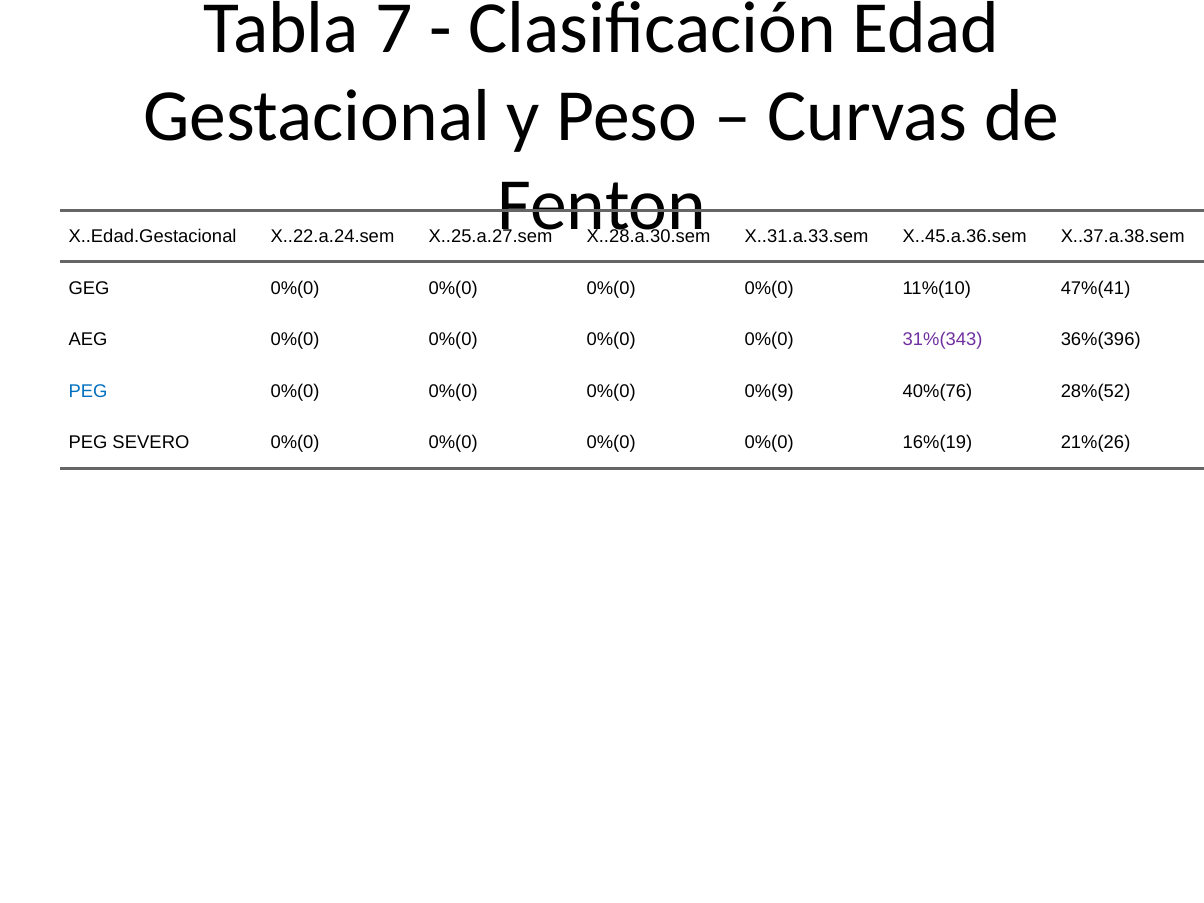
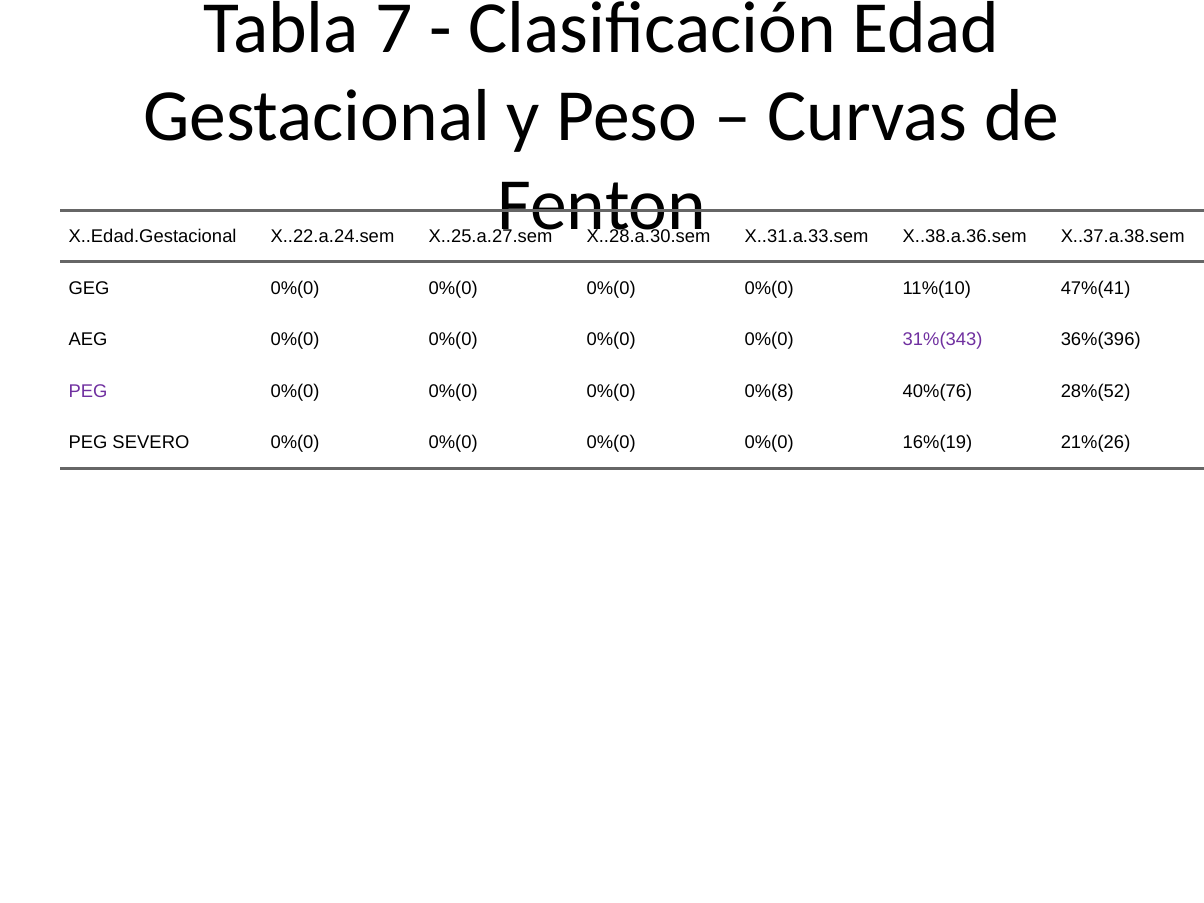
X..45.a.36.sem: X..45.a.36.sem -> X..38.a.36.sem
PEG at (88, 391) colour: blue -> purple
0%(9: 0%(9 -> 0%(8
